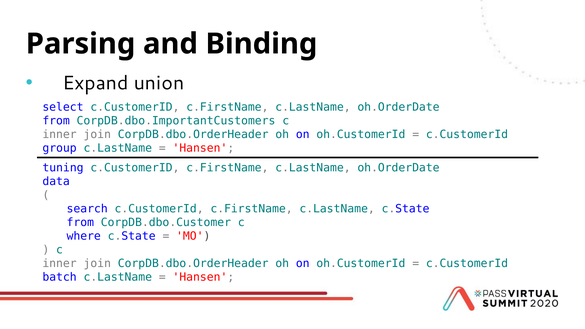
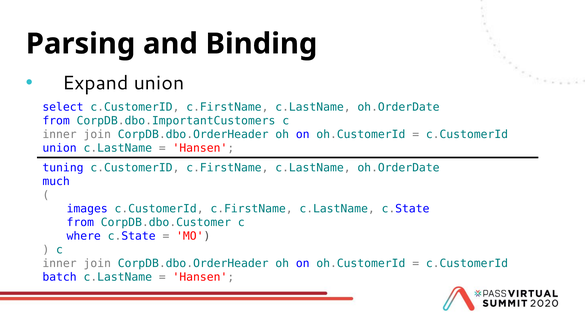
group at (60, 148): group -> union
data: data -> much
search: search -> images
